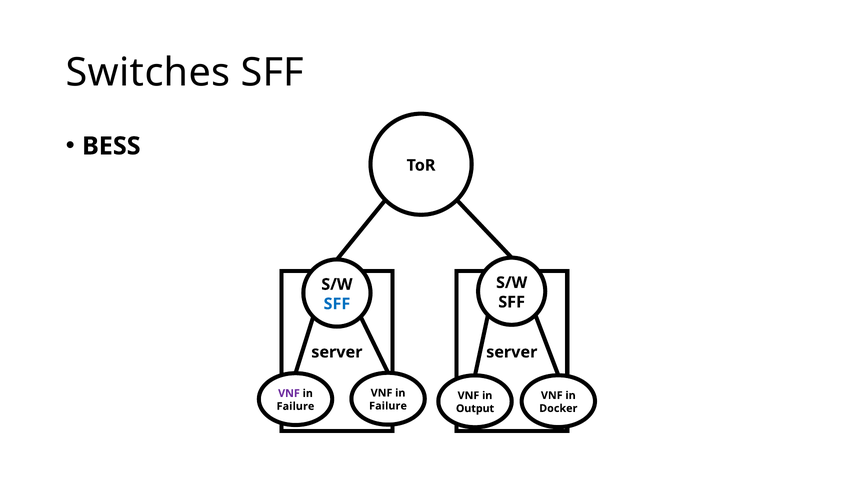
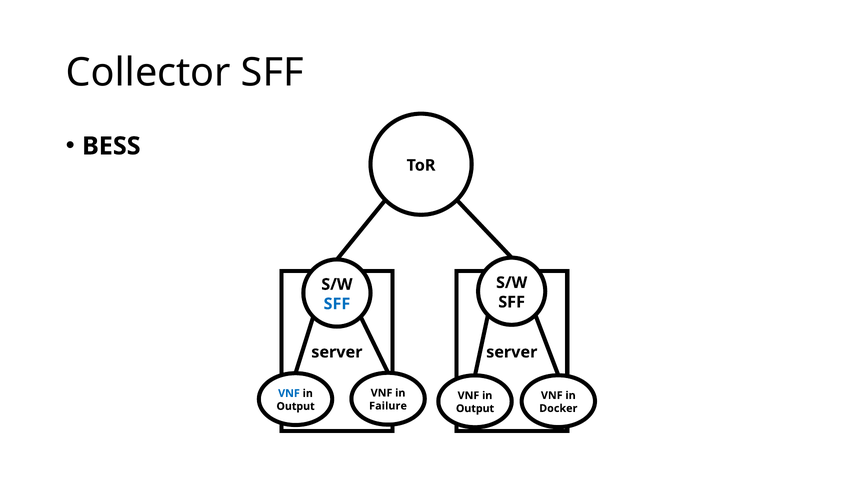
Switches: Switches -> Collector
VNF at (289, 393) colour: purple -> blue
Failure at (295, 406): Failure -> Output
